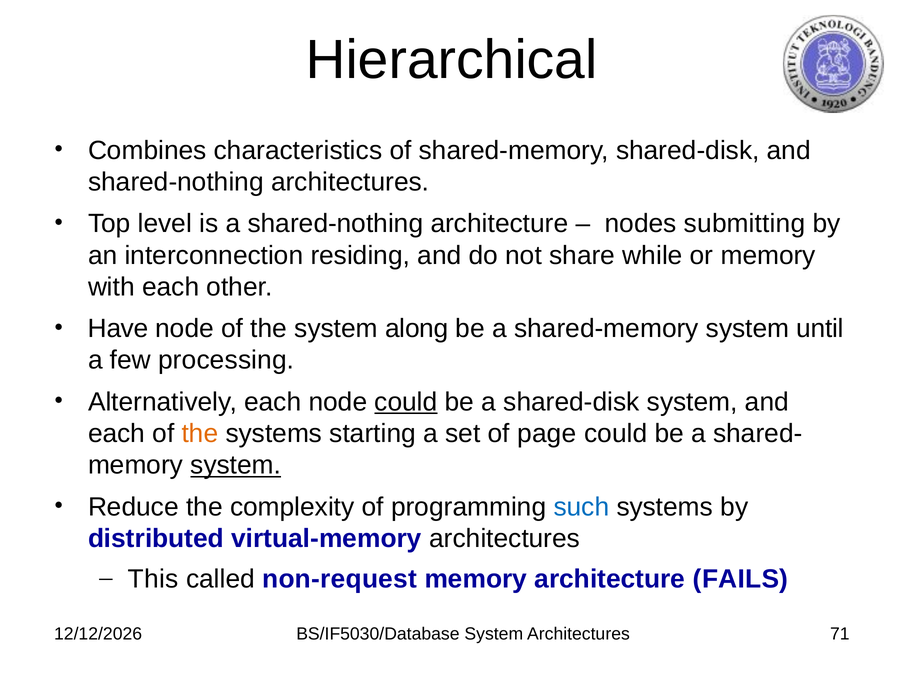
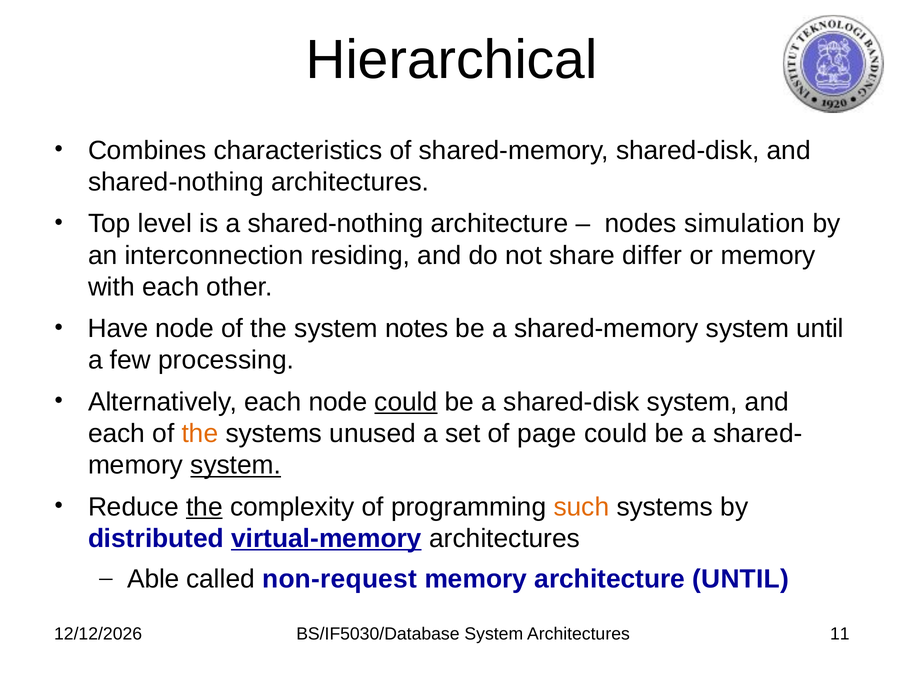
submitting: submitting -> simulation
while: while -> differ
along: along -> notes
starting: starting -> unused
the at (204, 507) underline: none -> present
such colour: blue -> orange
virtual-memory underline: none -> present
This: This -> Able
architecture FAILS: FAILS -> UNTIL
71: 71 -> 11
